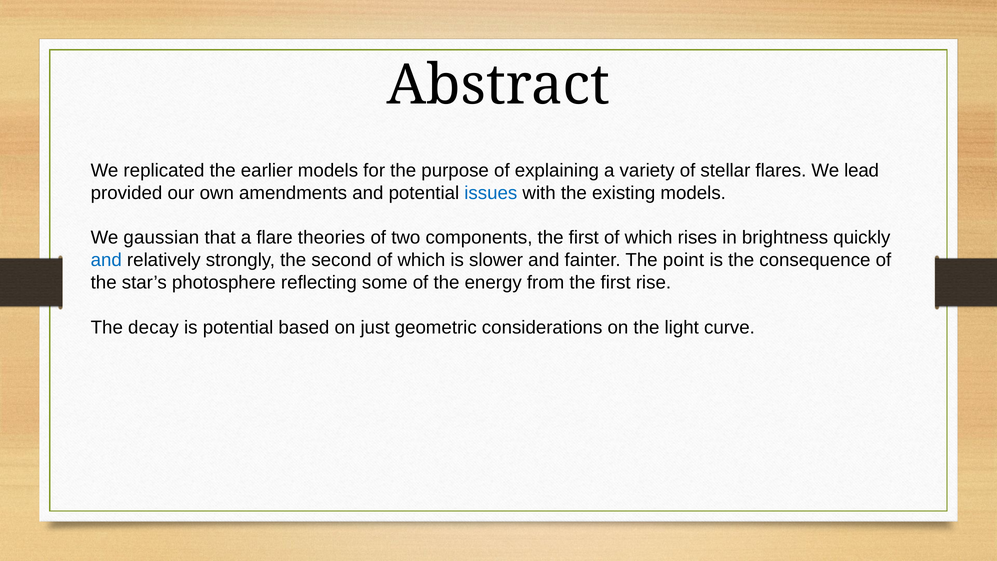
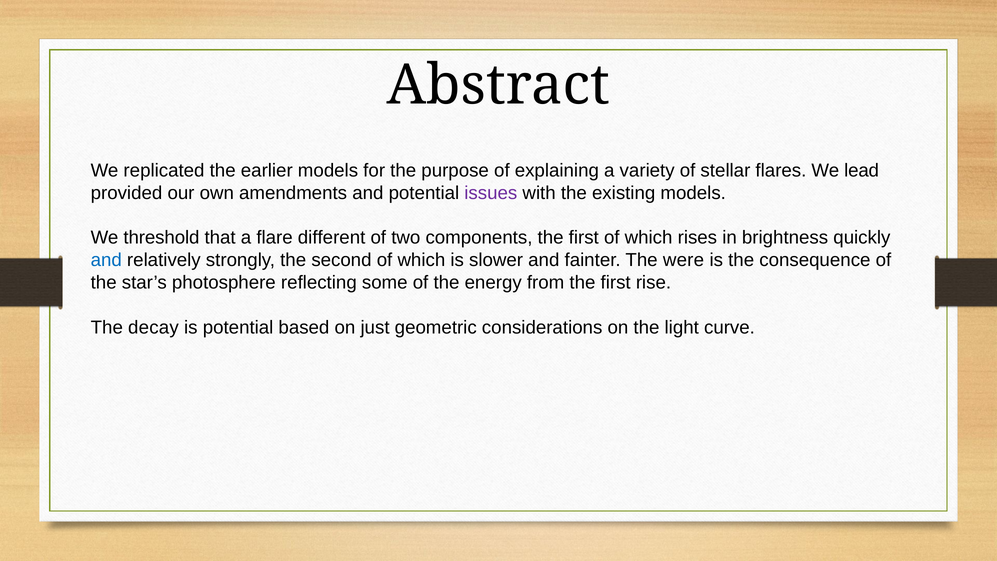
issues colour: blue -> purple
gaussian: gaussian -> threshold
theories: theories -> different
point: point -> were
